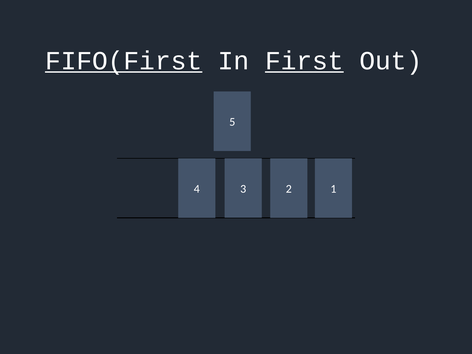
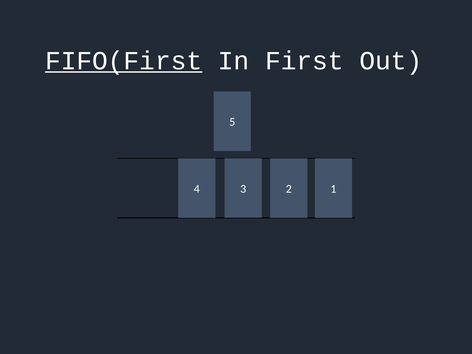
First underline: present -> none
